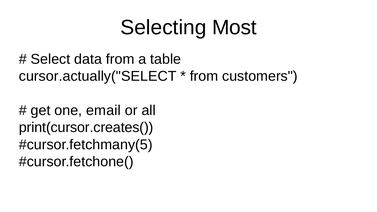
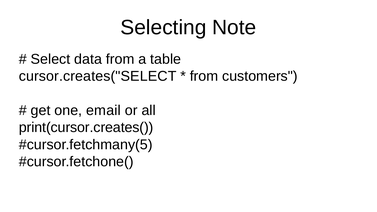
Most: Most -> Note
cursor.actually("SELECT: cursor.actually("SELECT -> cursor.creates("SELECT
